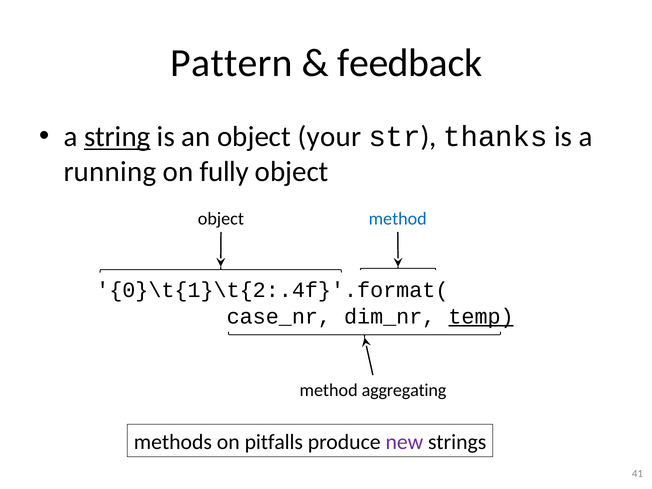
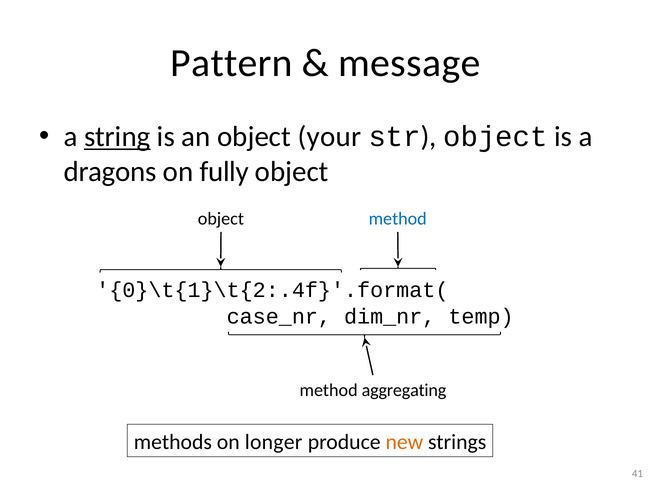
feedback: feedback -> message
str thanks: thanks -> object
running: running -> dragons
temp underline: present -> none
pitfalls: pitfalls -> longer
new colour: purple -> orange
